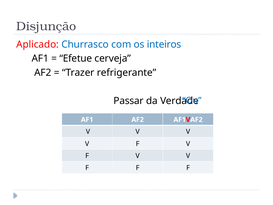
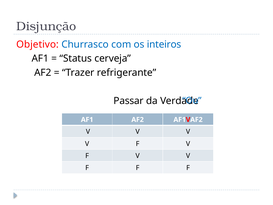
Aplicado: Aplicado -> Objetivo
Efetue: Efetue -> Status
